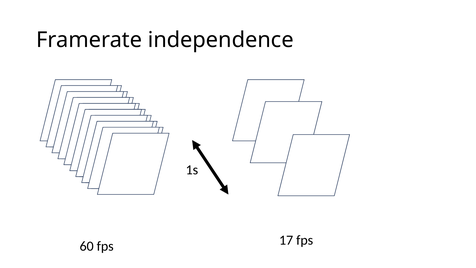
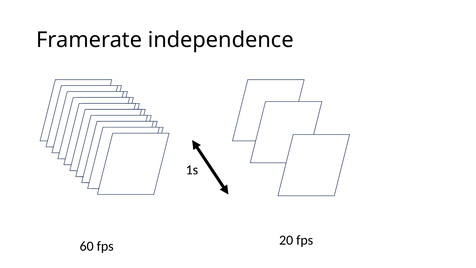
17: 17 -> 20
